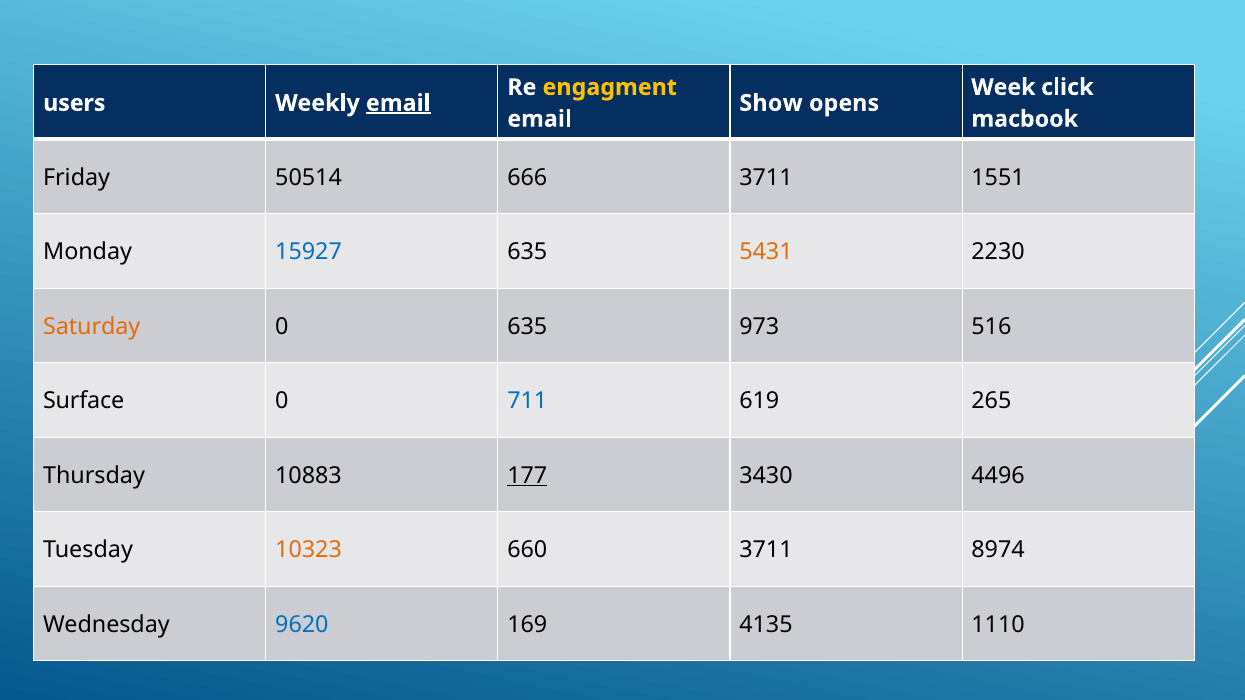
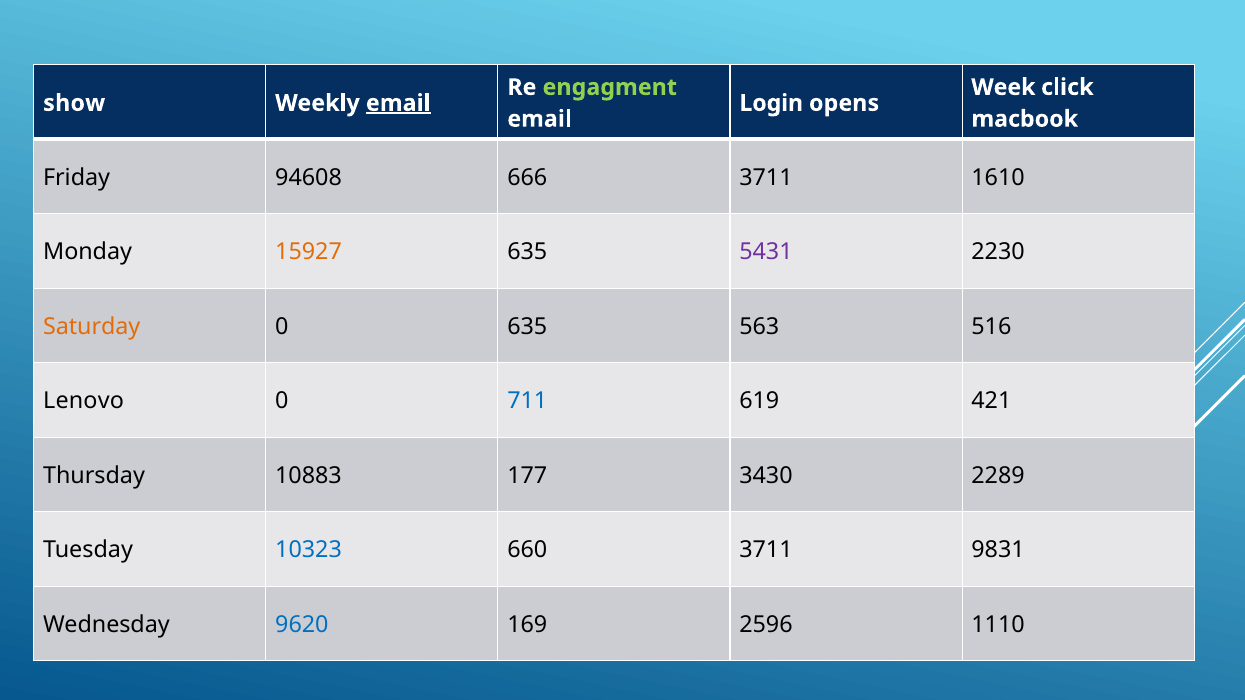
engagment colour: yellow -> light green
users: users -> show
Show: Show -> Login
50514: 50514 -> 94608
1551: 1551 -> 1610
15927 colour: blue -> orange
5431 colour: orange -> purple
973: 973 -> 563
Surface: Surface -> Lenovo
265: 265 -> 421
177 underline: present -> none
4496: 4496 -> 2289
10323 colour: orange -> blue
8974: 8974 -> 9831
4135: 4135 -> 2596
